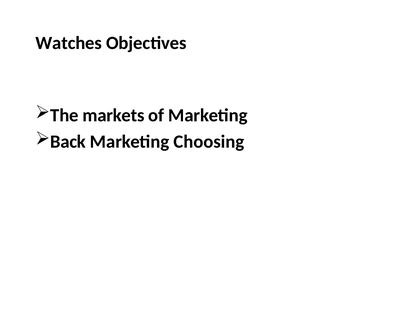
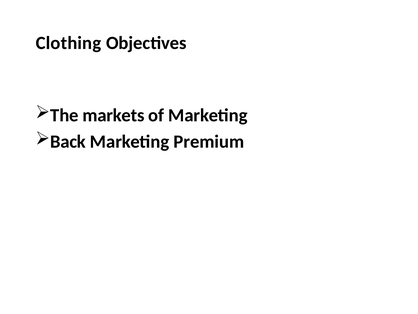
Watches: Watches -> Clothing
Choosing: Choosing -> Premium
